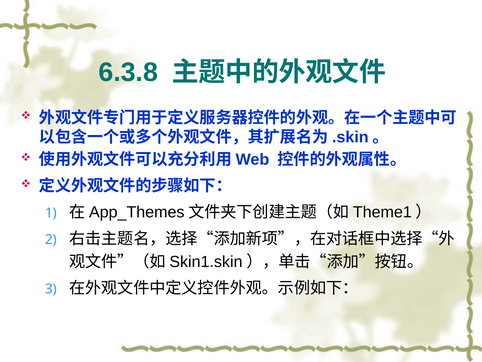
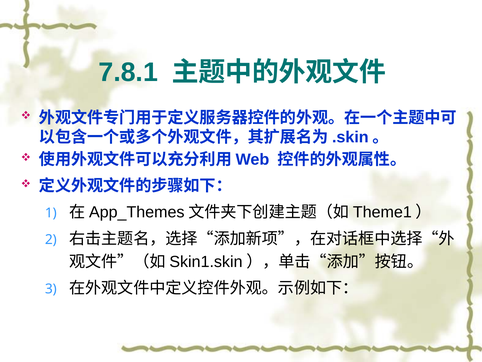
6.3.8: 6.3.8 -> 7.8.1
